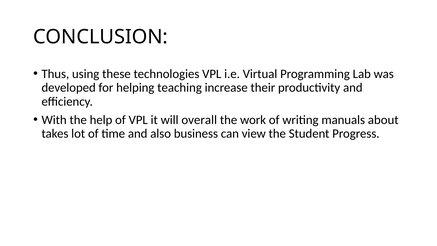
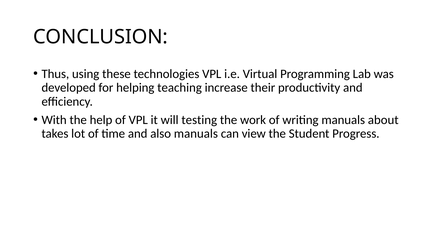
overall: overall -> testing
also business: business -> manuals
